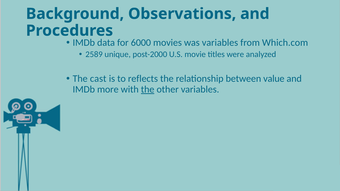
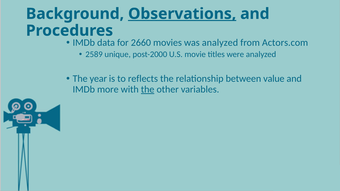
Observations underline: none -> present
6000: 6000 -> 2660
was variables: variables -> analyzed
Which.com: Which.com -> Actors.com
cast: cast -> year
